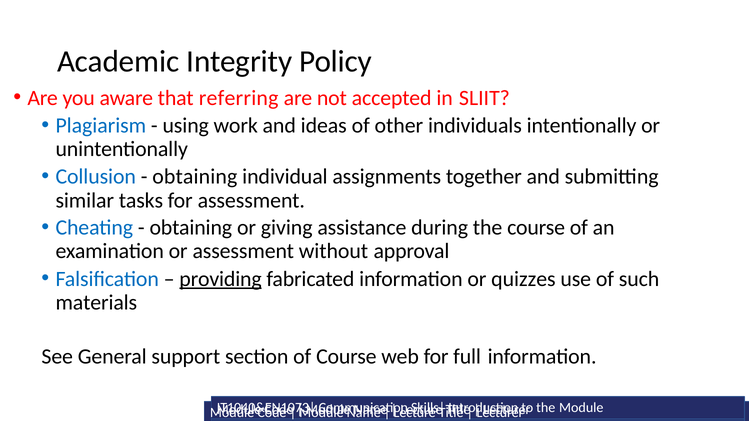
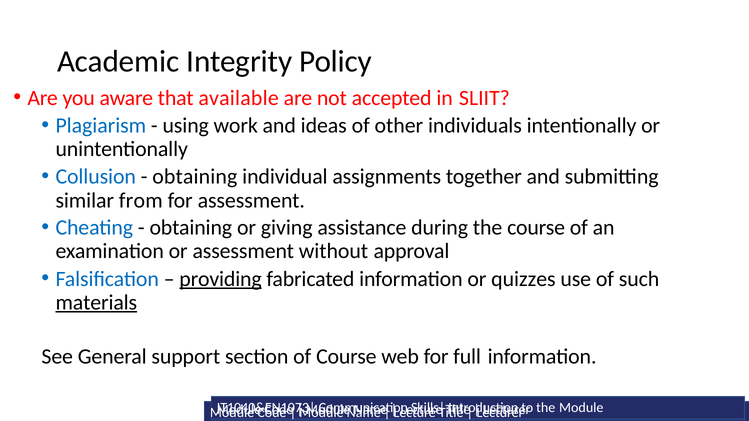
referring: referring -> available
tasks: tasks -> from
materials underline: none -> present
